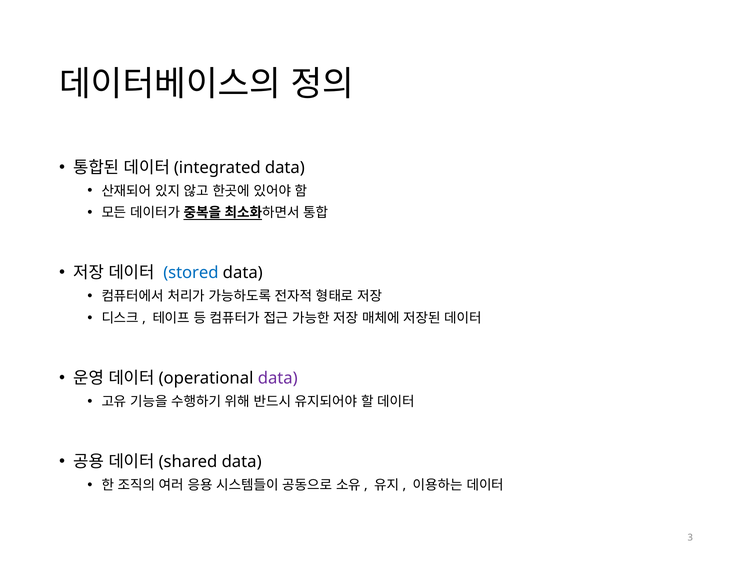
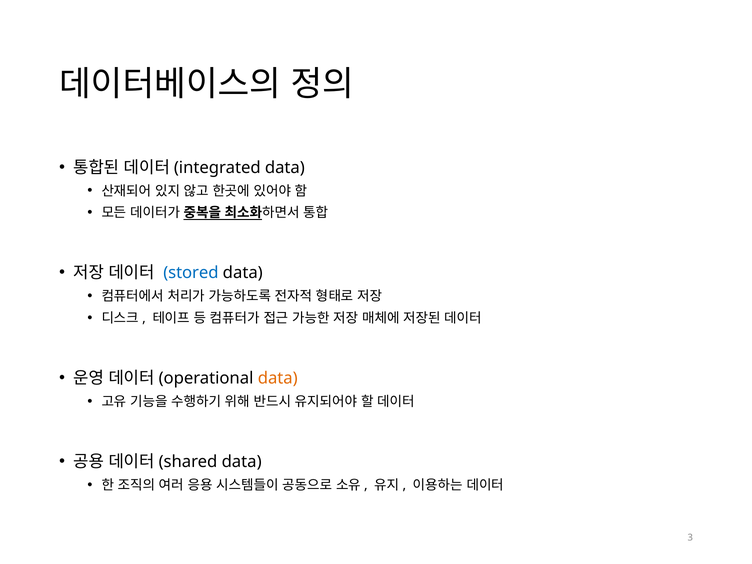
data at (278, 378) colour: purple -> orange
